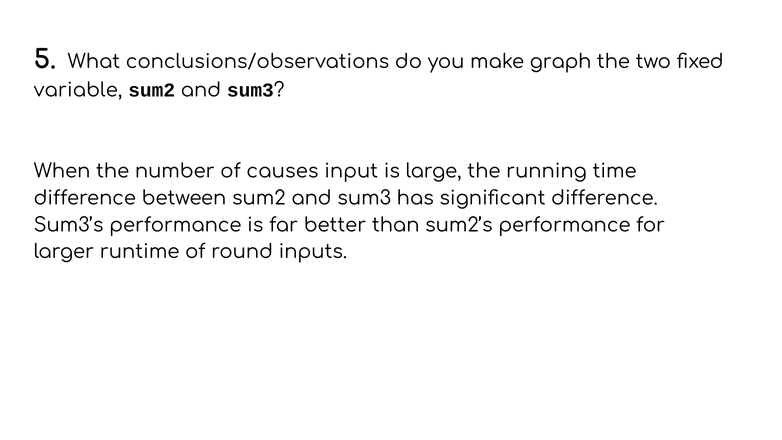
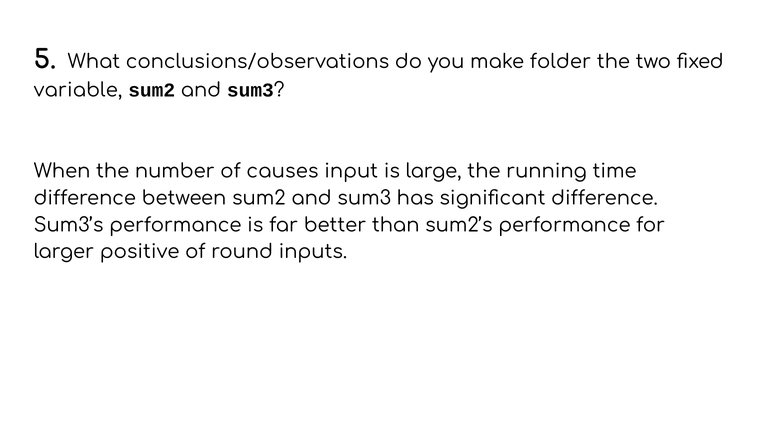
graph: graph -> folder
runtime: runtime -> positive
